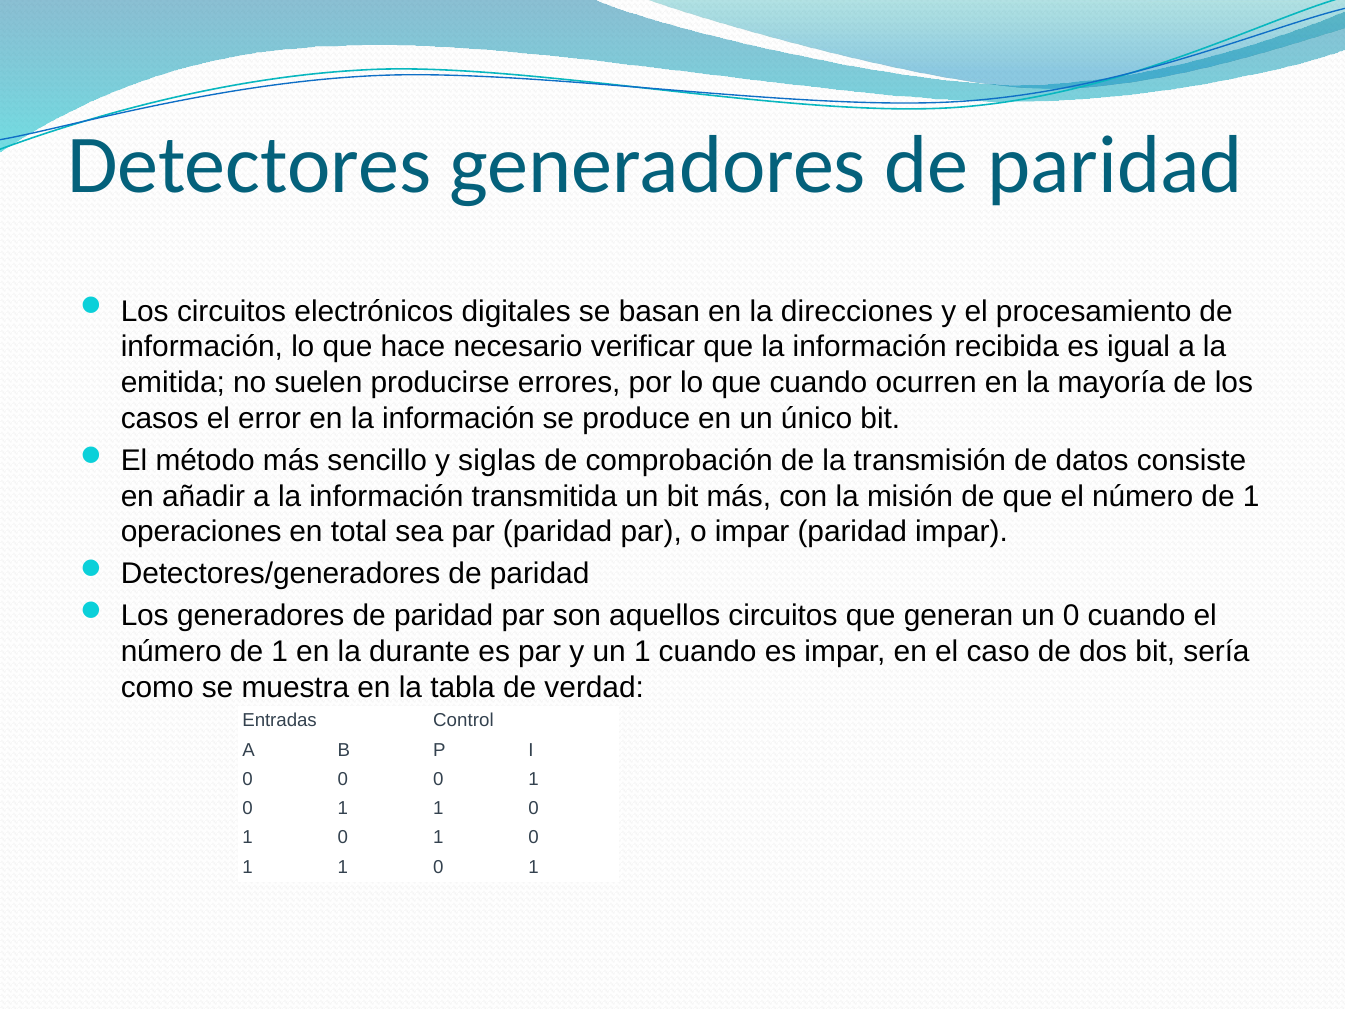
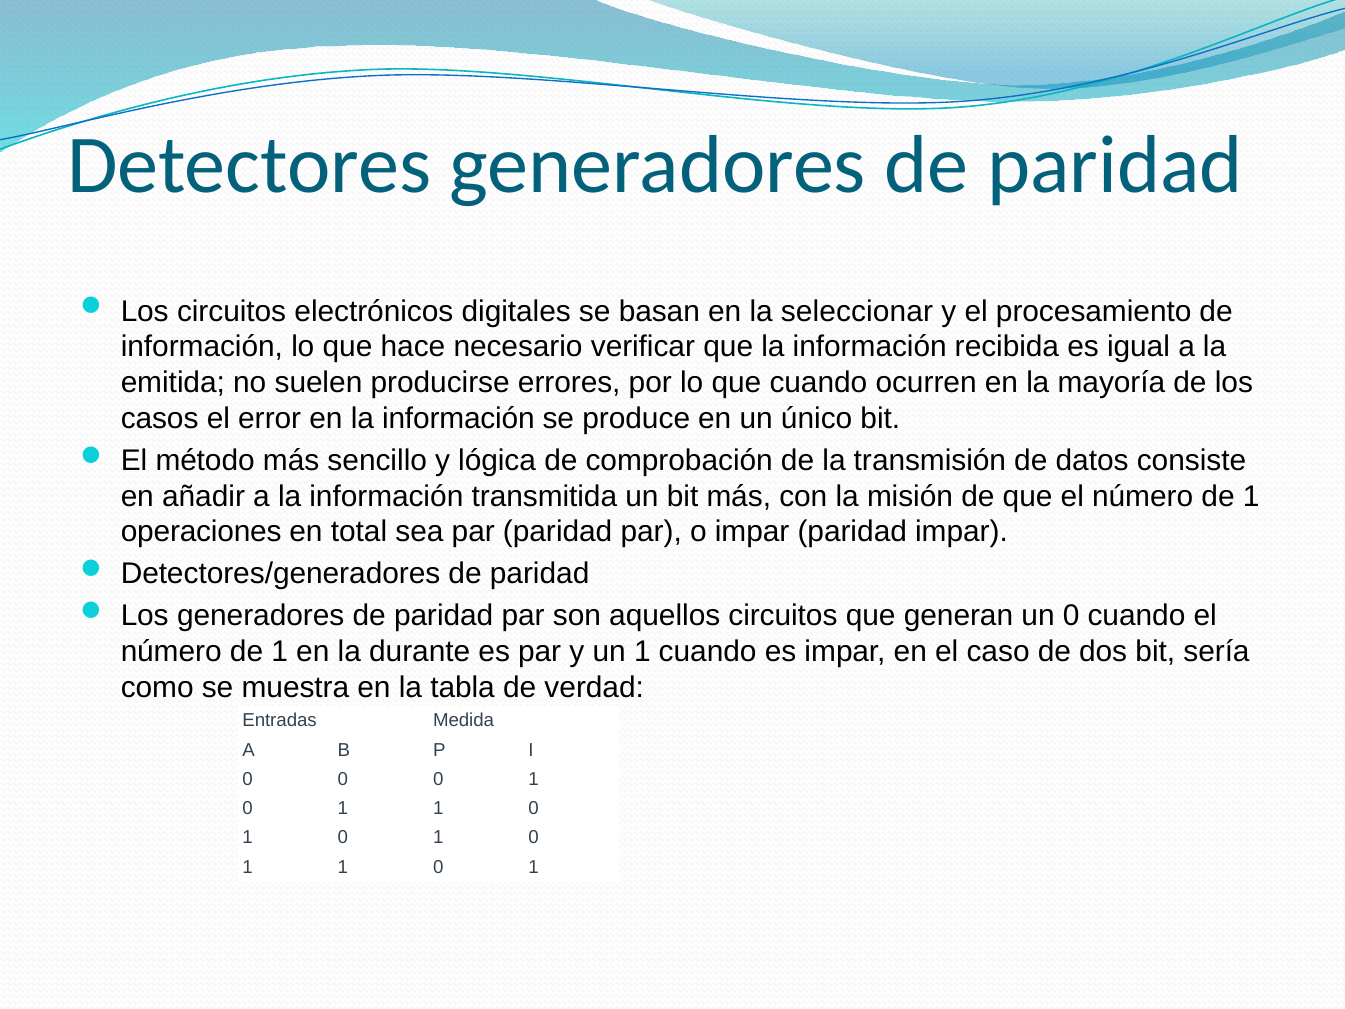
direcciones: direcciones -> seleccionar
siglas: siglas -> lógica
Control: Control -> Medida
